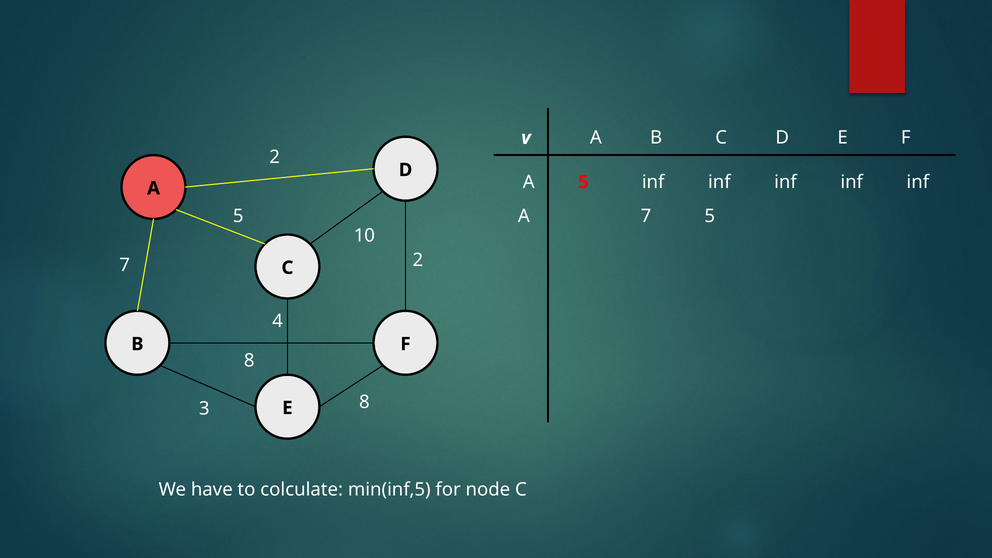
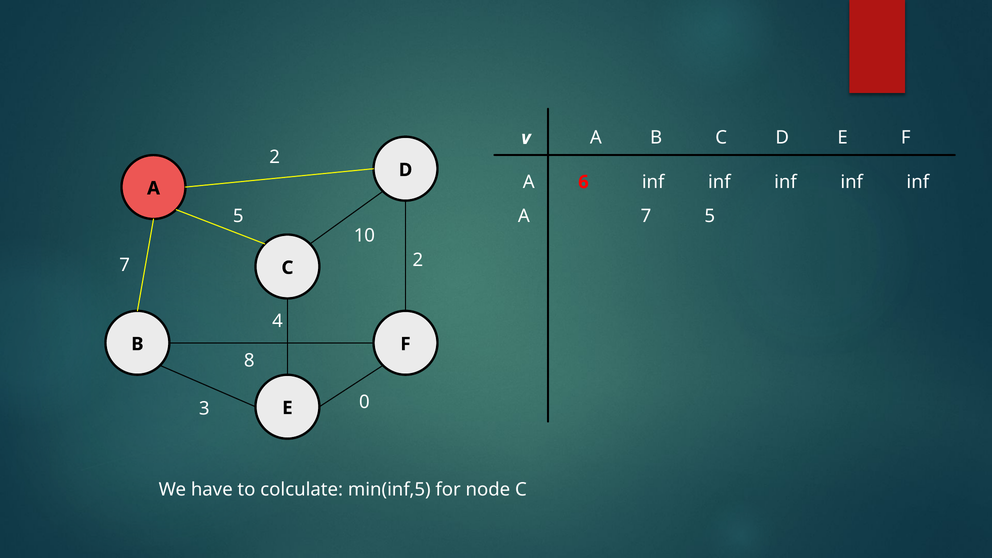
A 5: 5 -> 6
3 8: 8 -> 0
